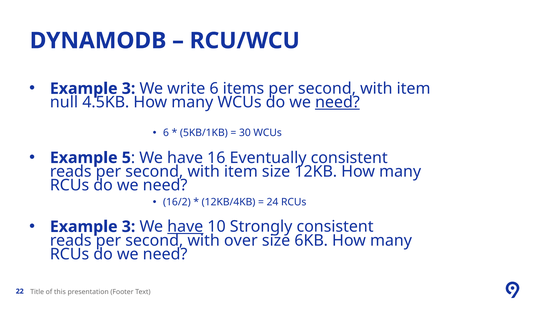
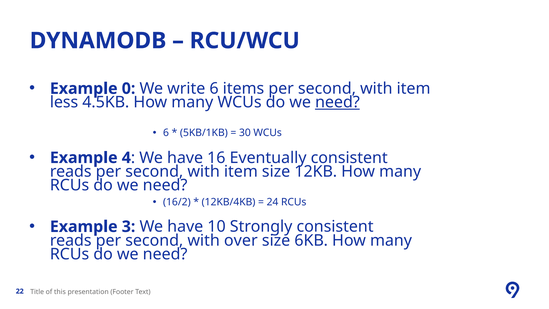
3 at (129, 89): 3 -> 0
null: null -> less
5: 5 -> 4
have at (185, 227) underline: present -> none
